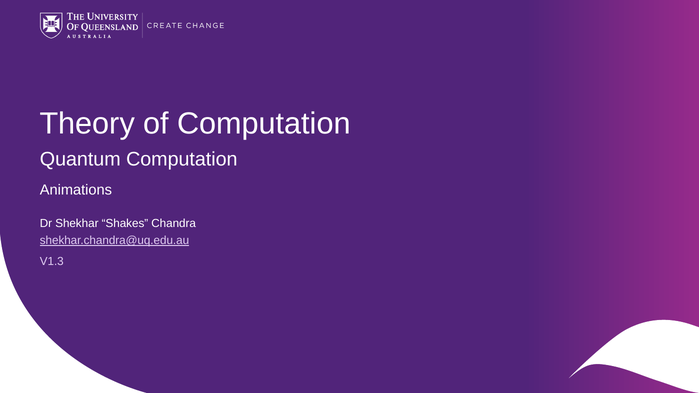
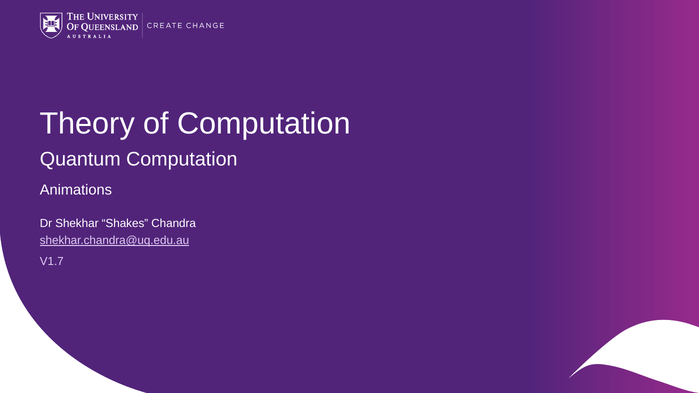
V1.3: V1.3 -> V1.7
